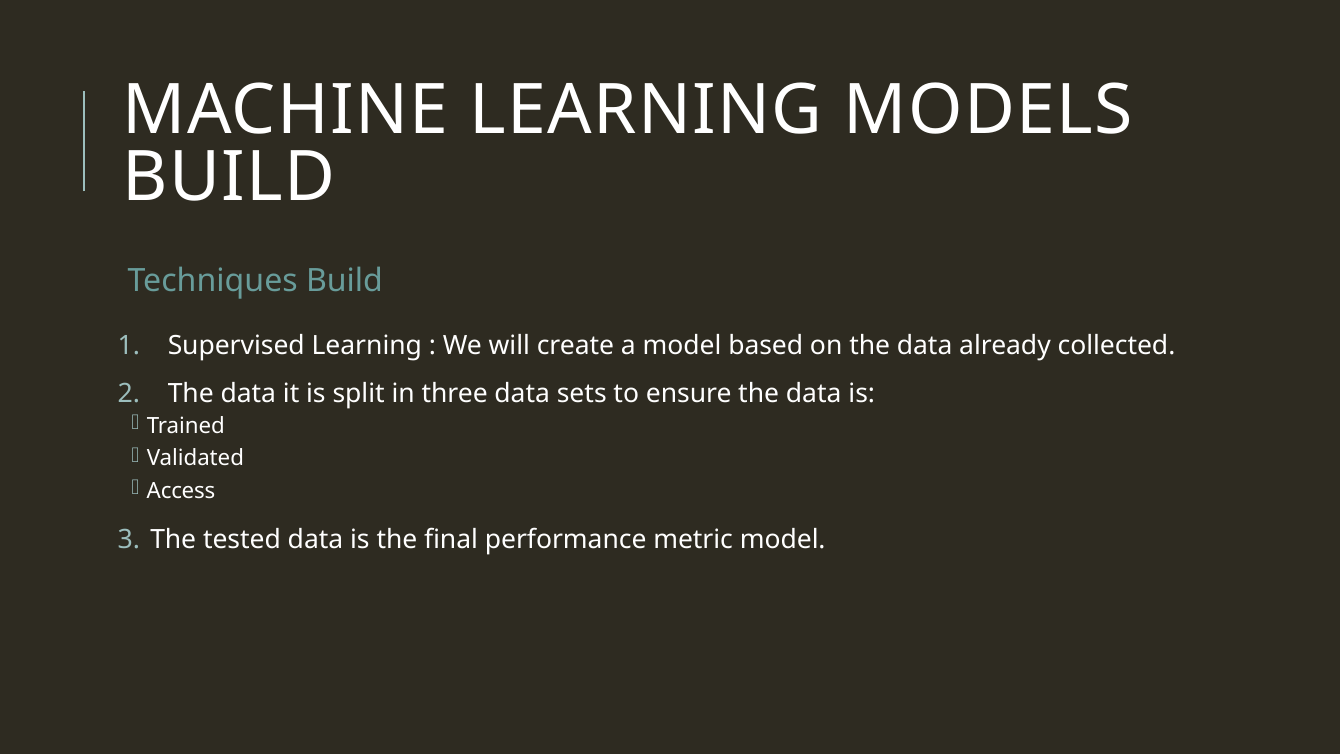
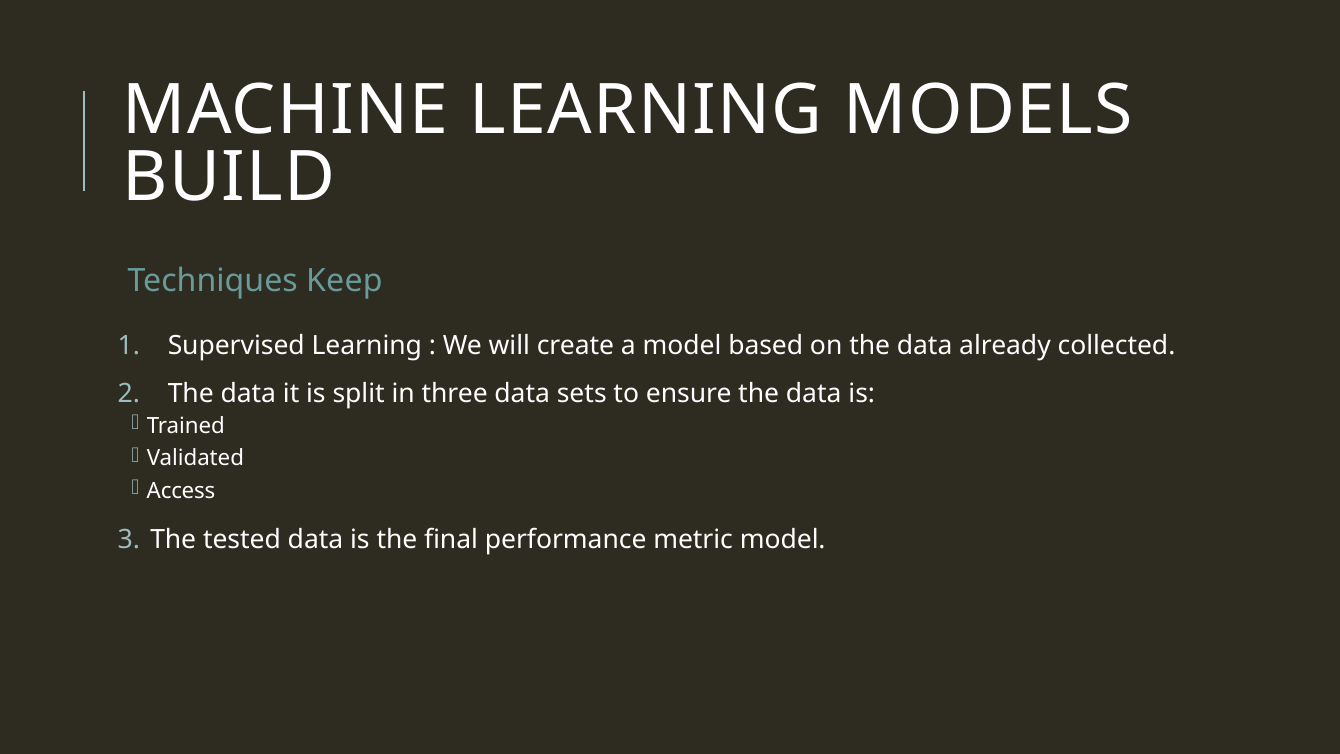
Techniques Build: Build -> Keep
